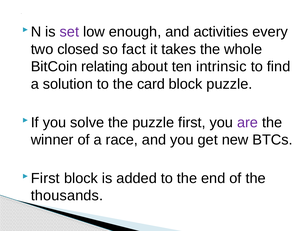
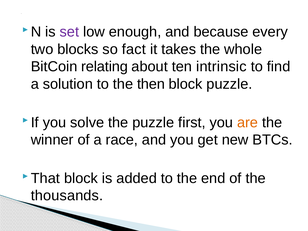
activities: activities -> because
closed: closed -> blocks
card: card -> then
are colour: purple -> orange
First at (45, 178): First -> That
